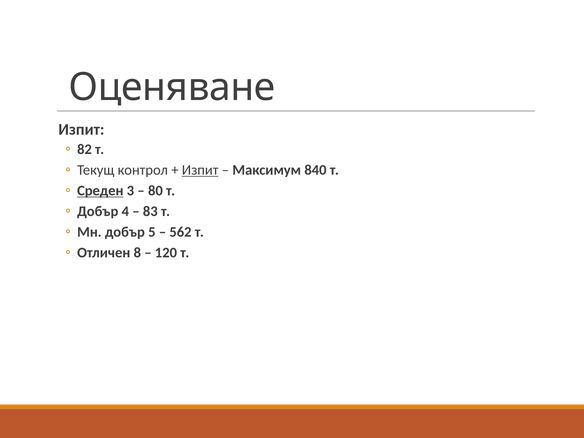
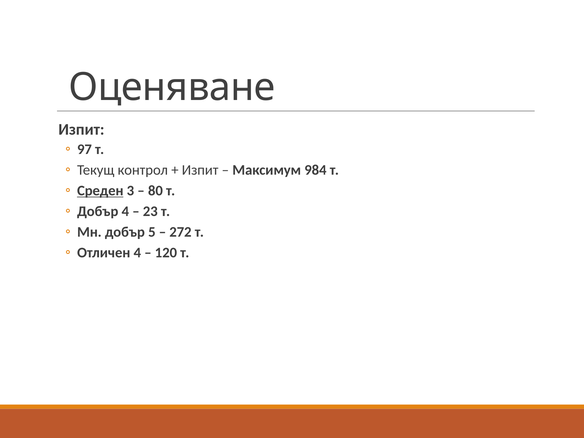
82: 82 -> 97
Изпит at (200, 170) underline: present -> none
840: 840 -> 984
83: 83 -> 23
562: 562 -> 272
Отличен 8: 8 -> 4
